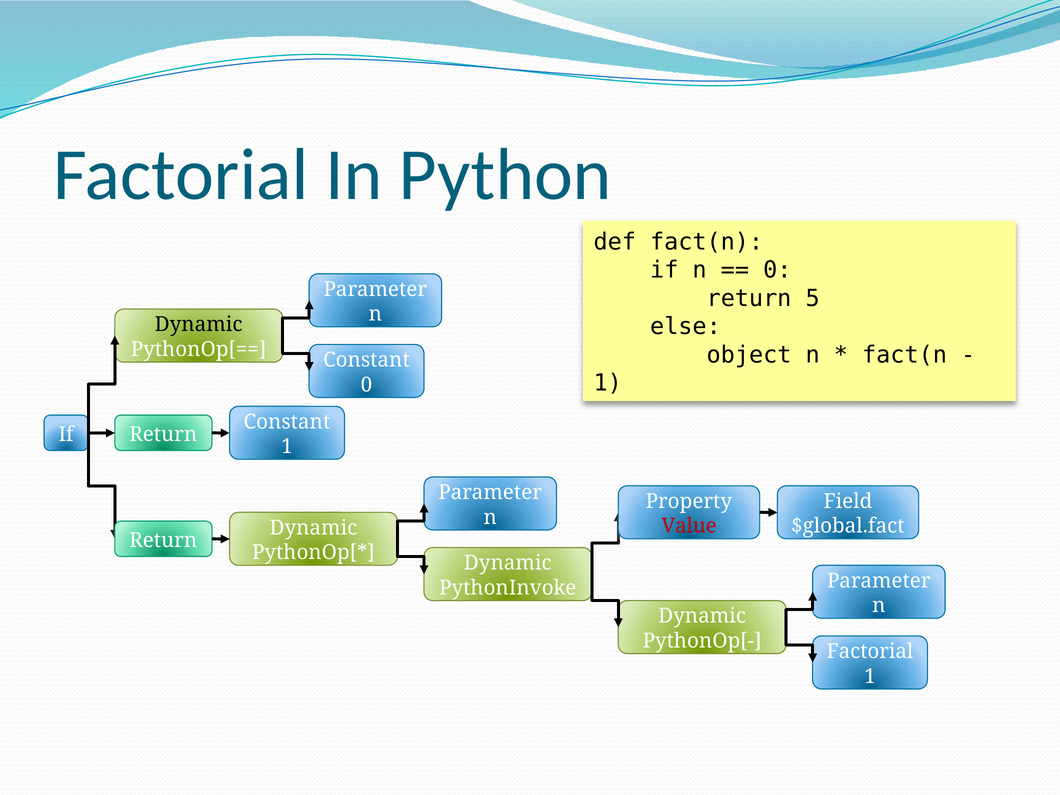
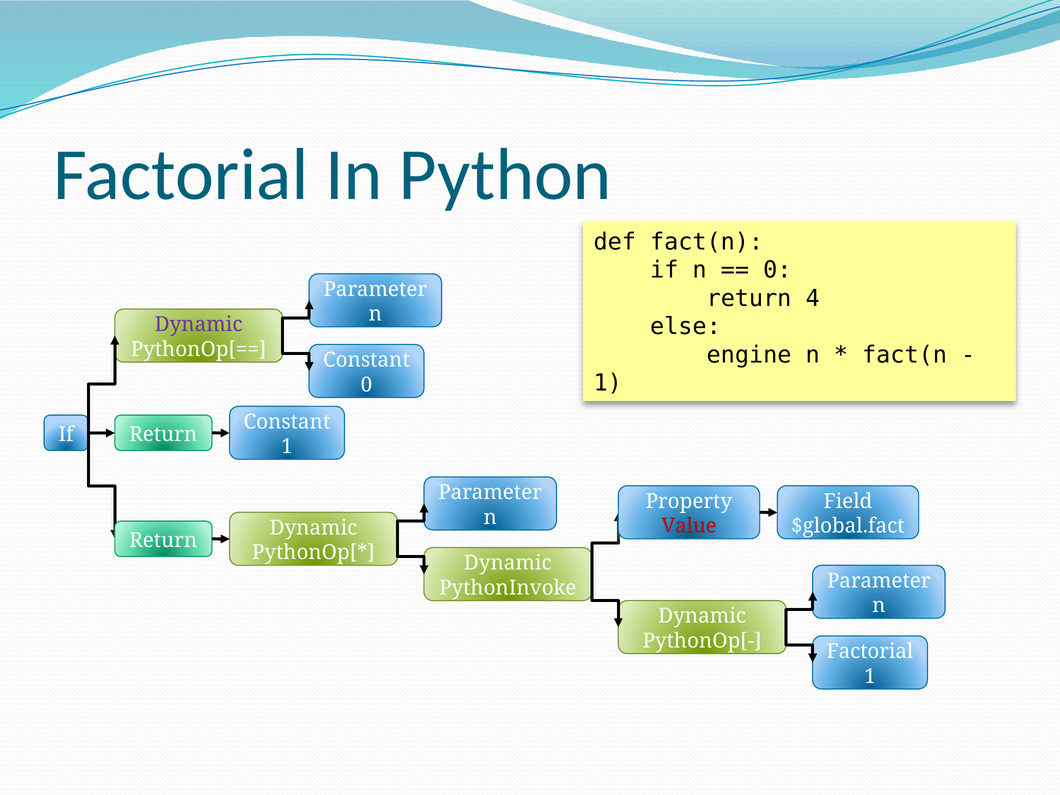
5: 5 -> 4
Dynamic at (199, 325) colour: black -> purple
object: object -> engine
